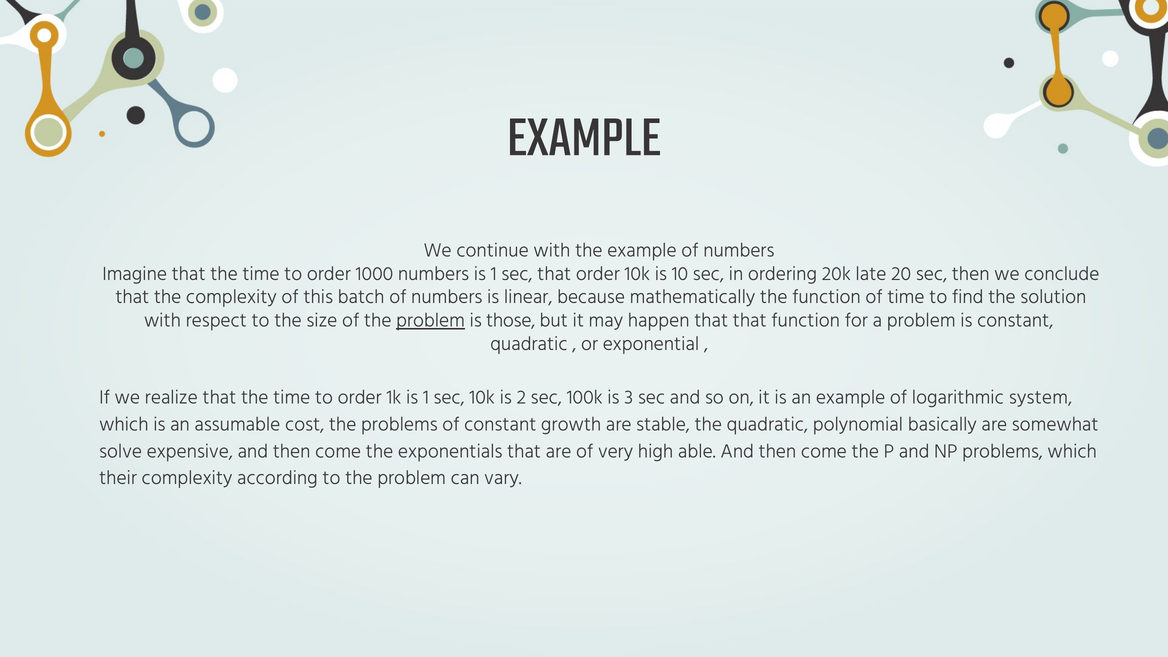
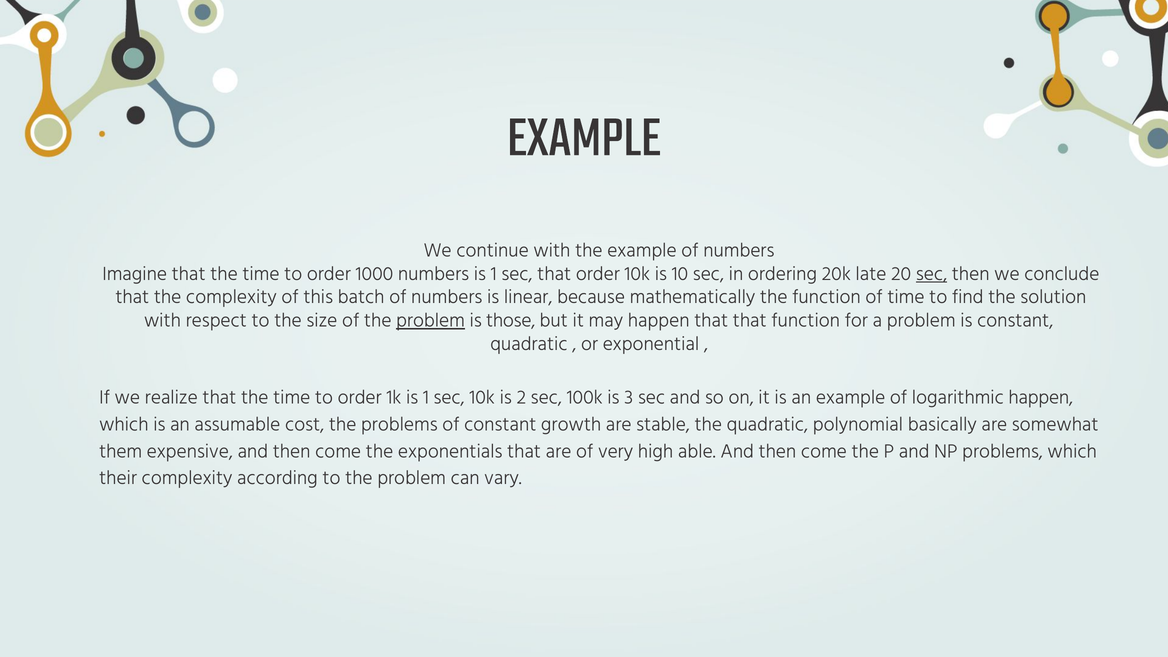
sec at (932, 274) underline: none -> present
logarithmic system: system -> happen
solve: solve -> them
